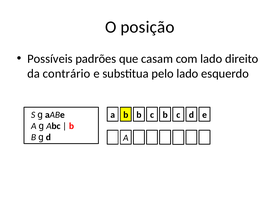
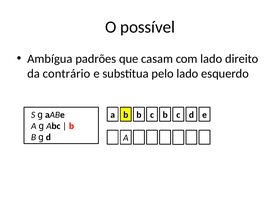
posição: posição -> possível
Possíveis: Possíveis -> Ambígua
